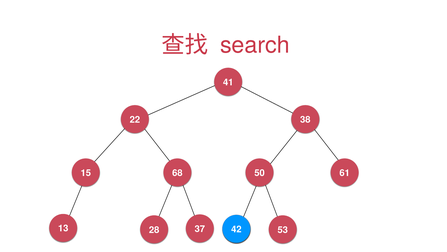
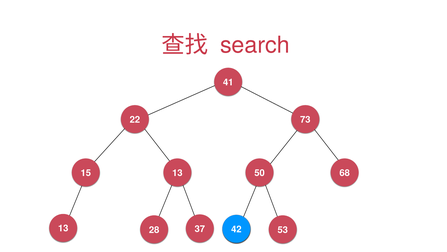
38: 38 -> 73
15 68: 68 -> 13
61: 61 -> 68
